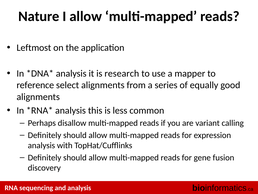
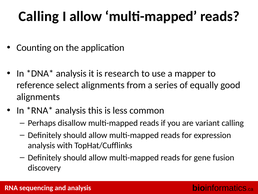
Nature at (39, 16): Nature -> Calling
Leftmost: Leftmost -> Counting
